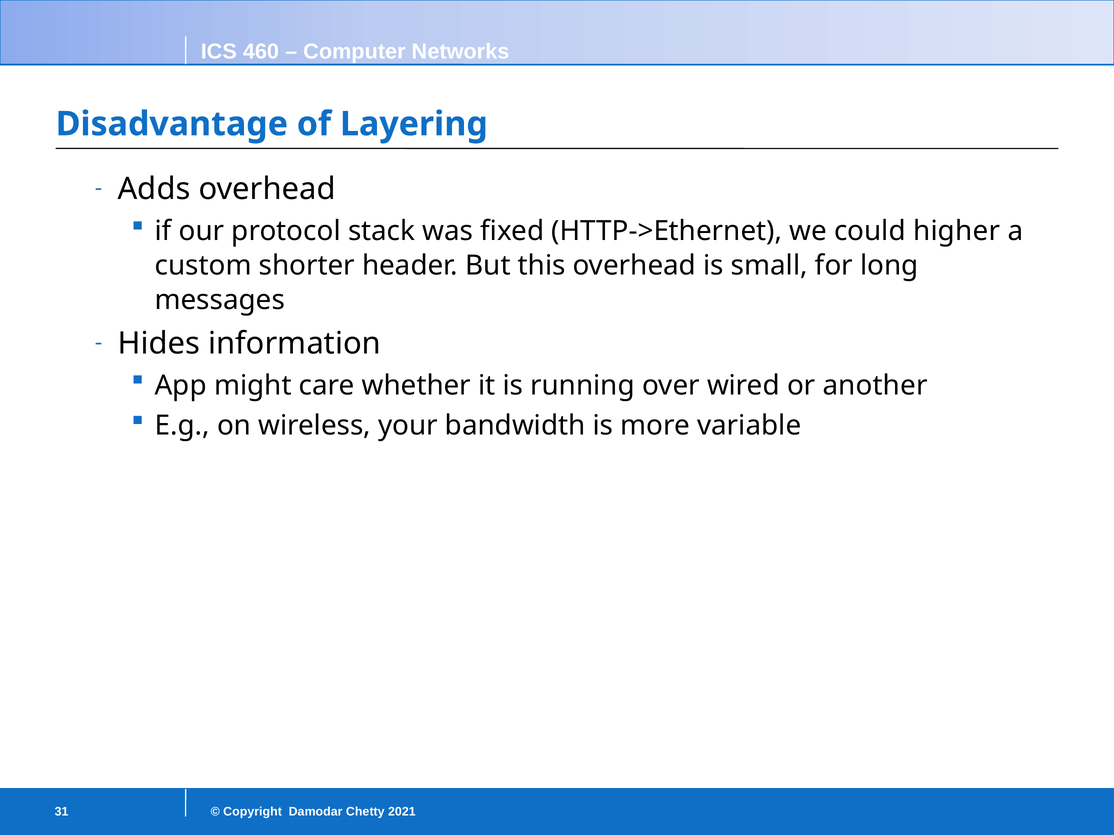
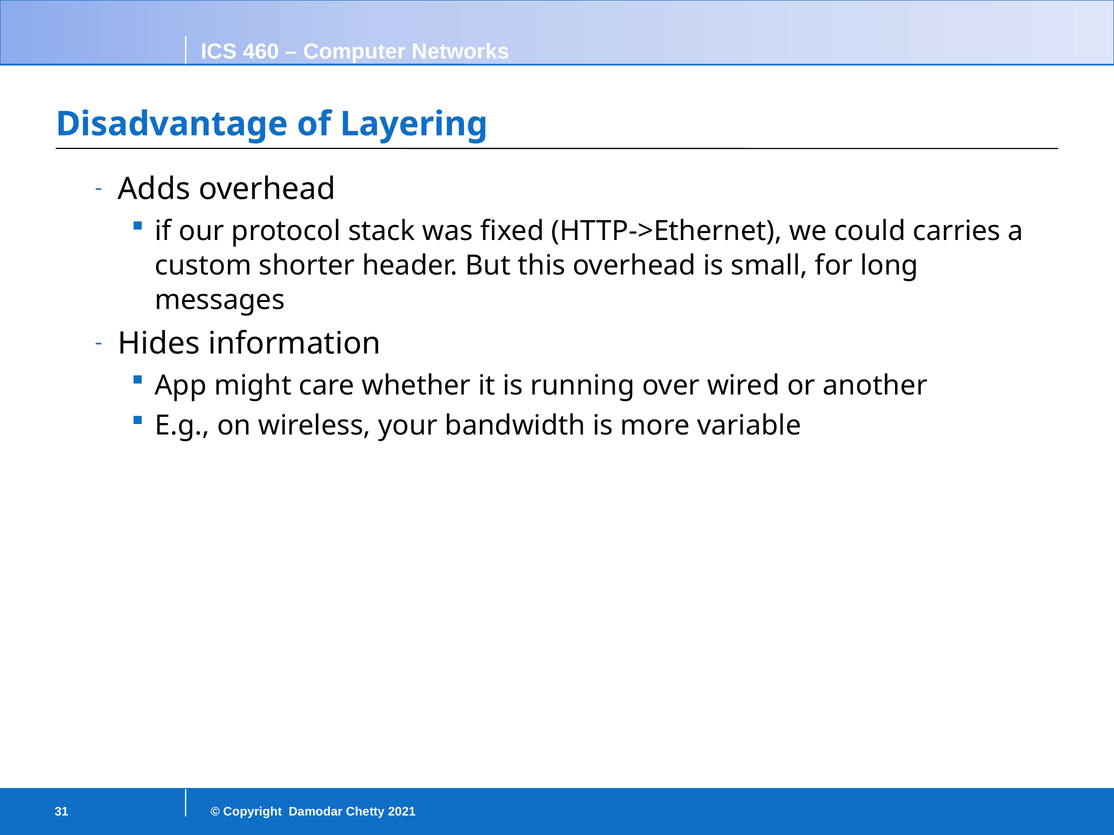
higher: higher -> carries
